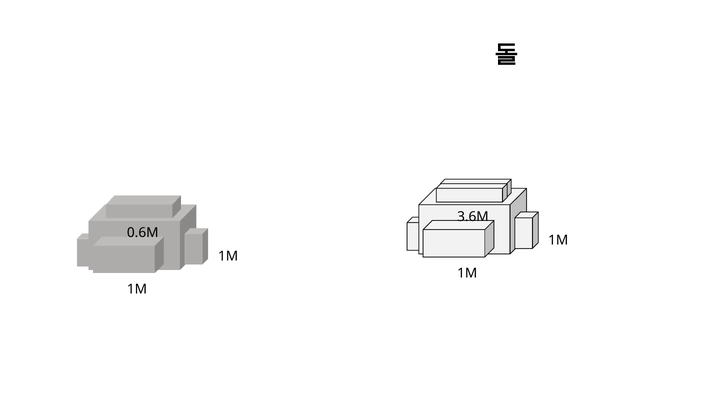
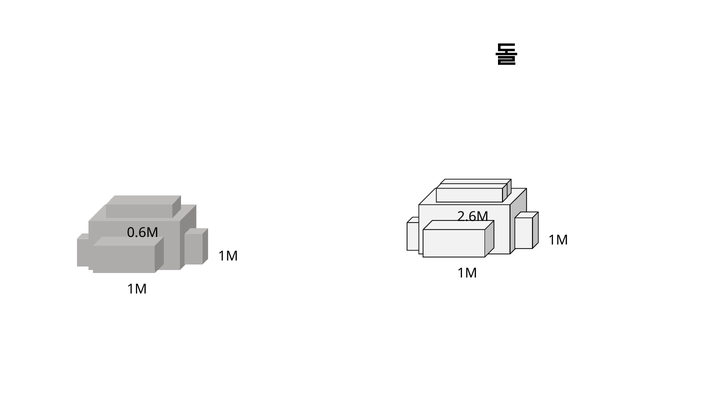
3.6M: 3.6M -> 2.6M
